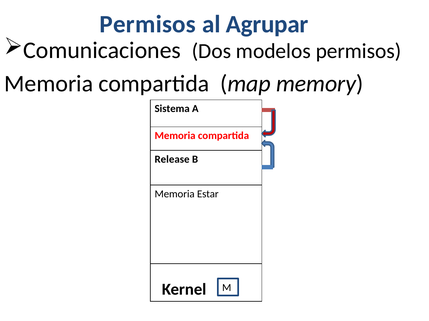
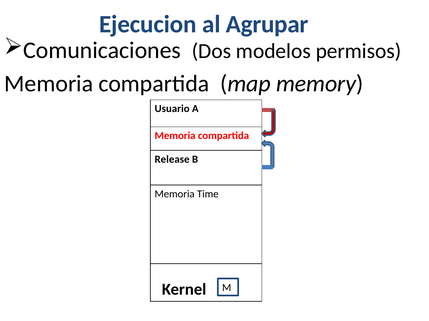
Permisos at (148, 24): Permisos -> Ejecucion
Sistema: Sistema -> Usuario
Estar: Estar -> Time
